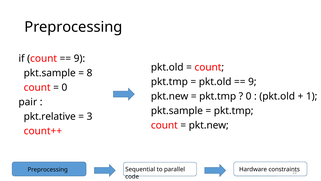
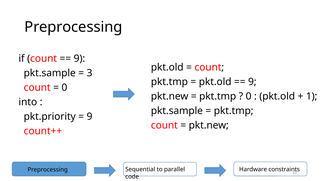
8: 8 -> 3
pair: pair -> into
pkt.relative: pkt.relative -> pkt.priority
3 at (90, 116): 3 -> 9
